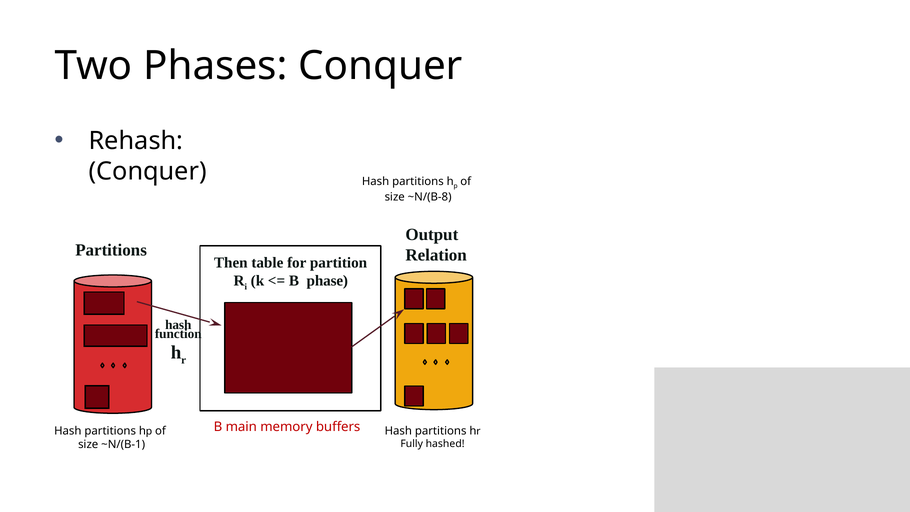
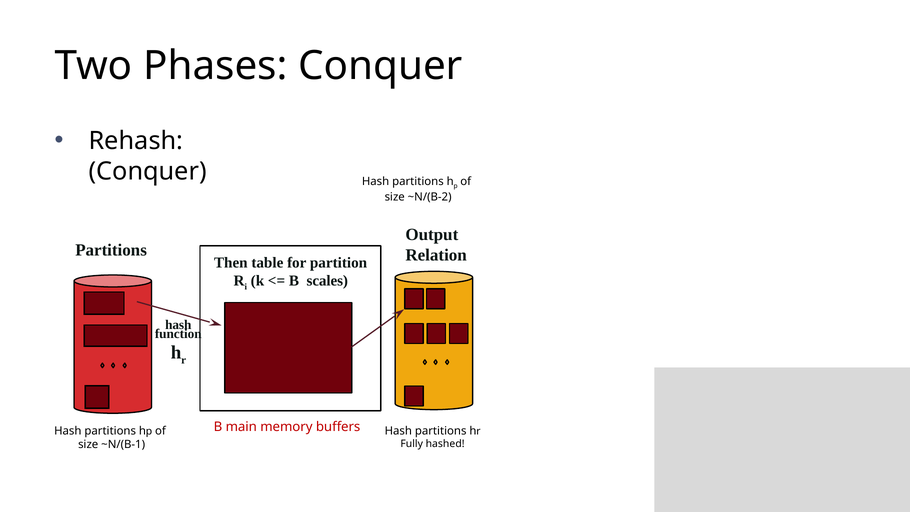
~N/(B-8: ~N/(B-8 -> ~N/(B-2
phase: phase -> scales
